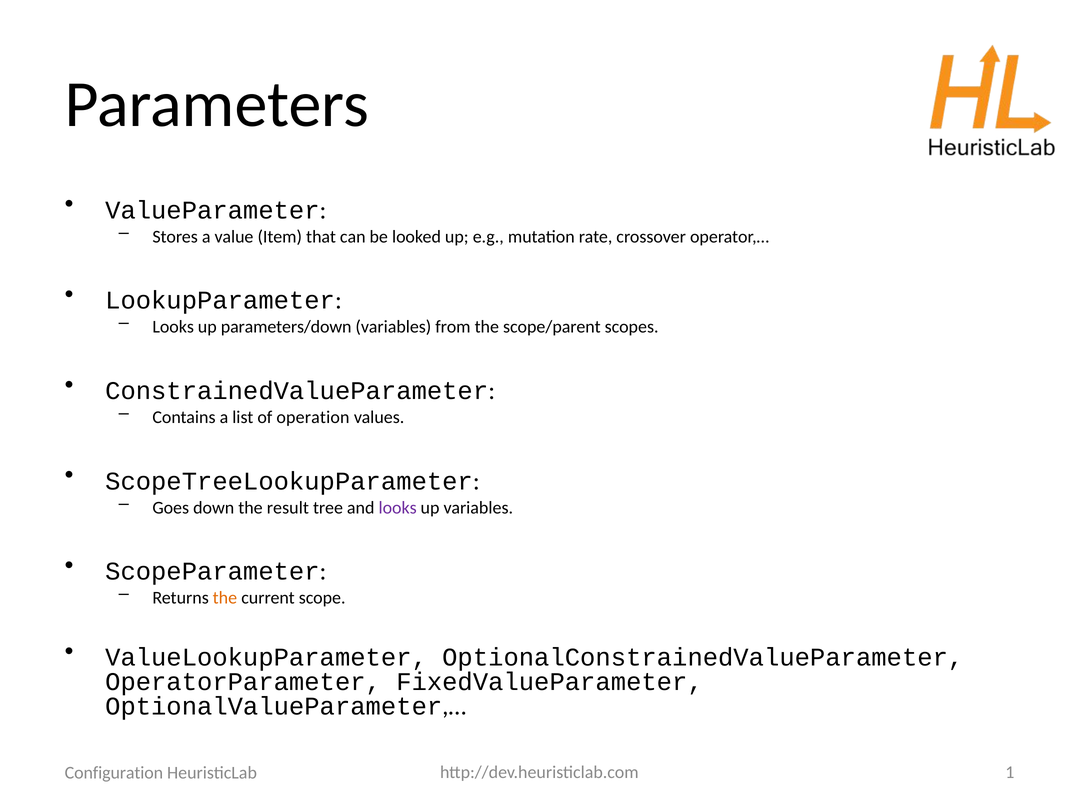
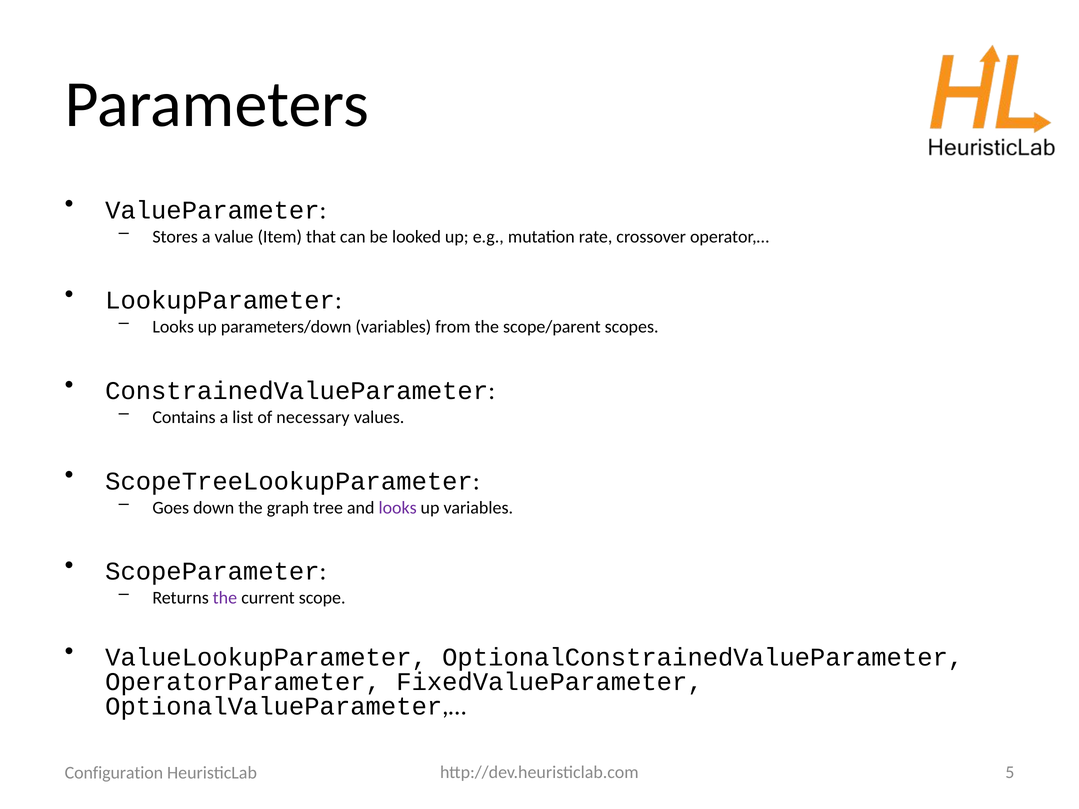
operation: operation -> necessary
result: result -> graph
the at (225, 598) colour: orange -> purple
1: 1 -> 5
